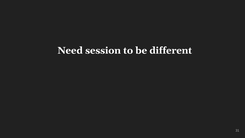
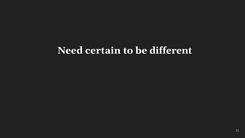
session: session -> certain
